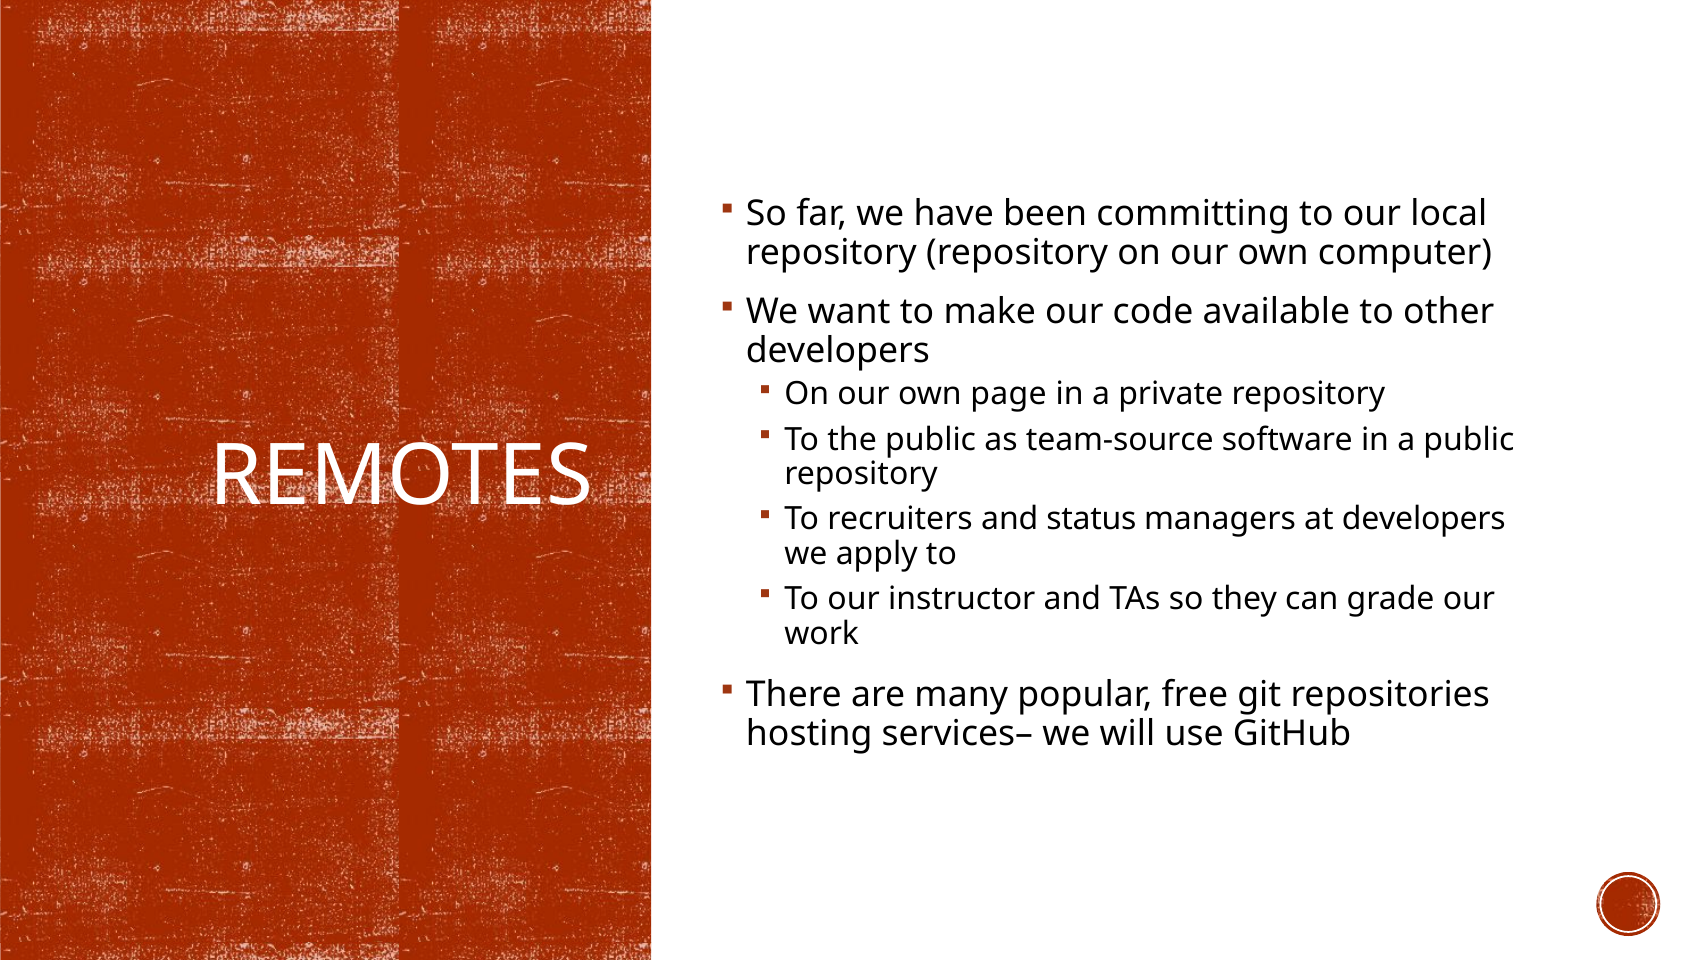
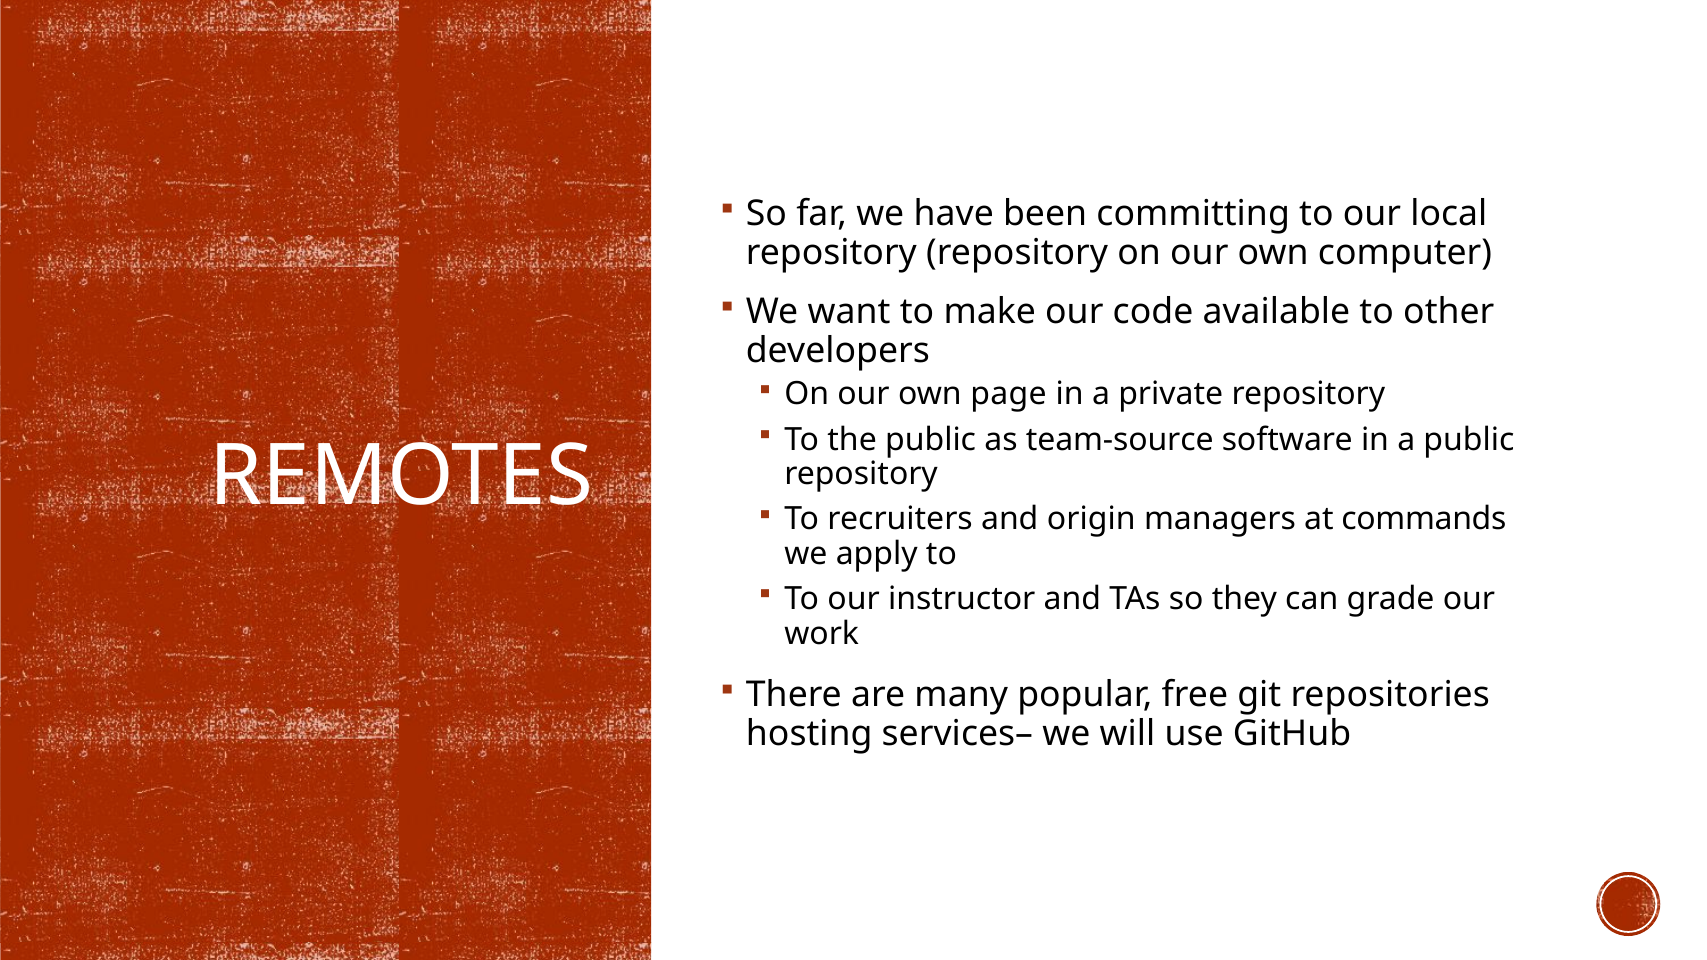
status: status -> origin
at developers: developers -> commands
